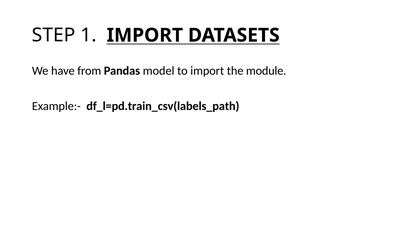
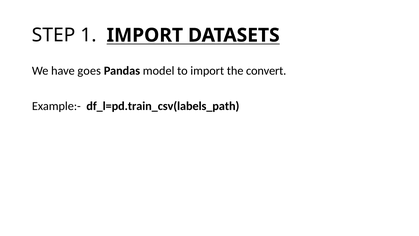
from: from -> goes
module: module -> convert
